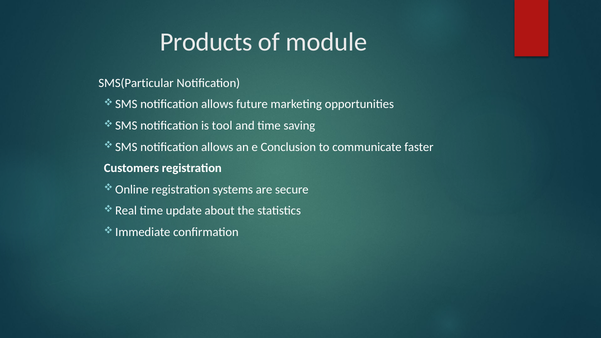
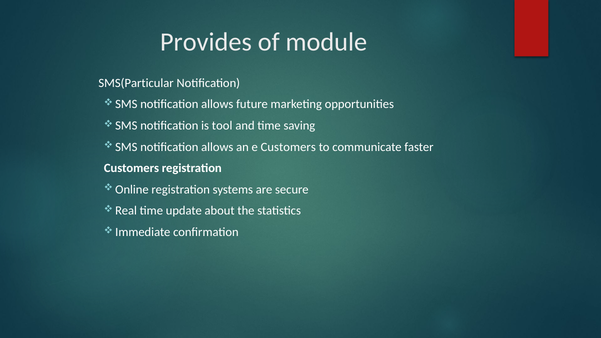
Products: Products -> Provides
e Conclusion: Conclusion -> Customers
